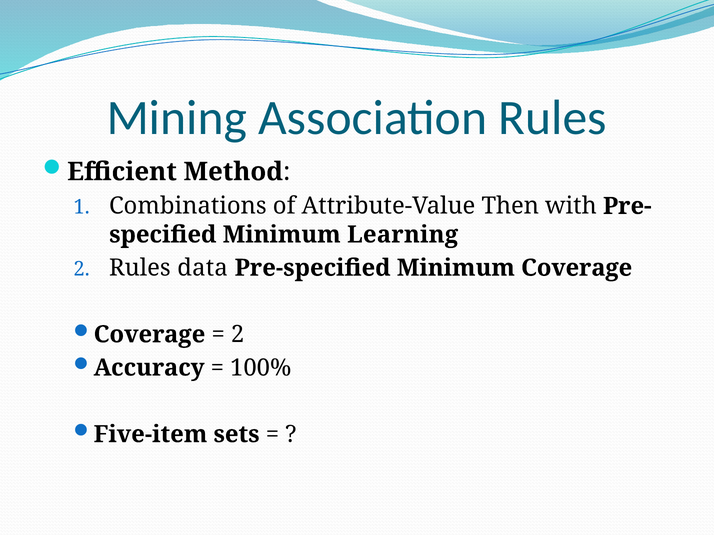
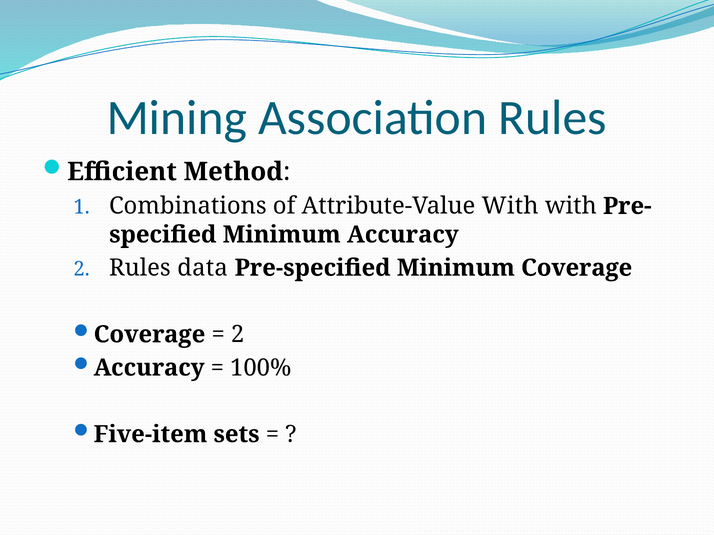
Attribute-Value Then: Then -> With
Minimum Learning: Learning -> Accuracy
